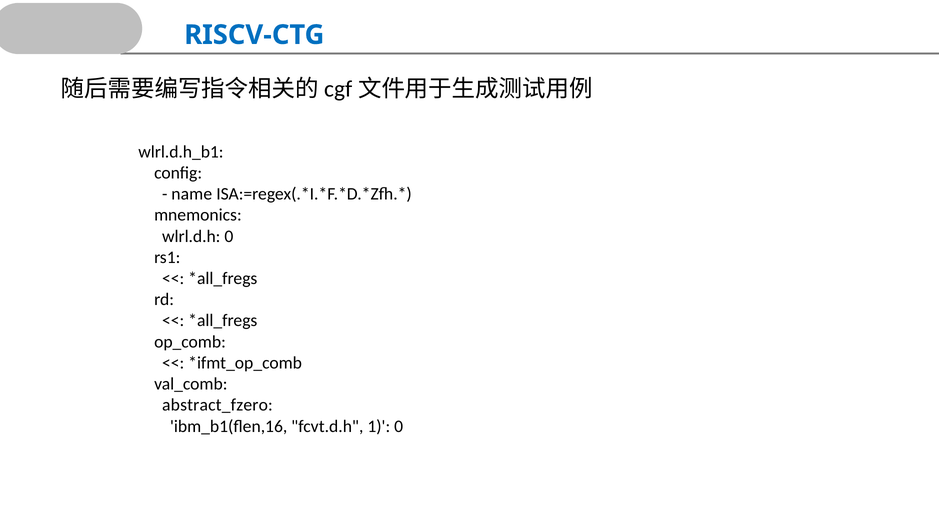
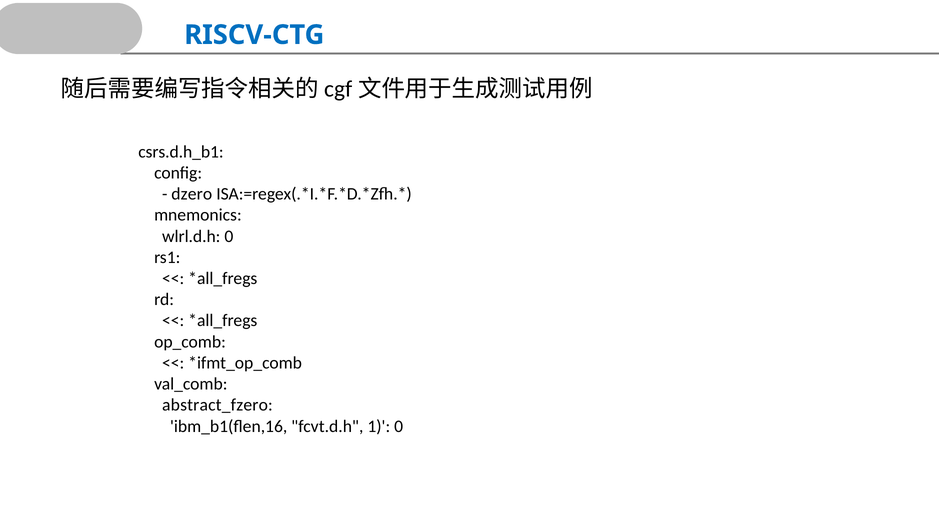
wlrl.d.h_b1: wlrl.d.h_b1 -> csrs.d.h_b1
name: name -> dzero
